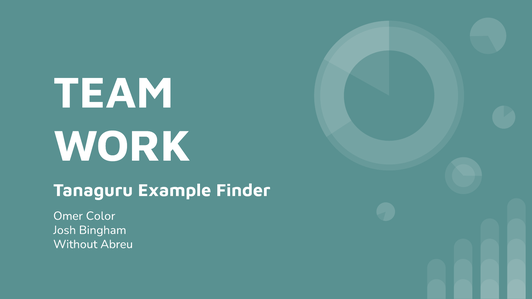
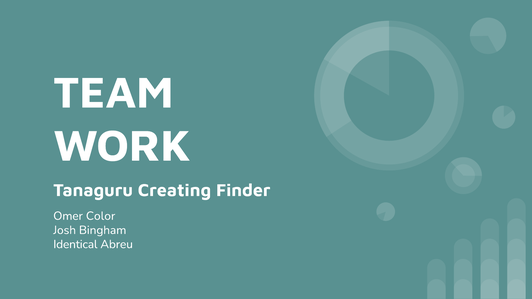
Example: Example -> Creating
Without: Without -> Identical
